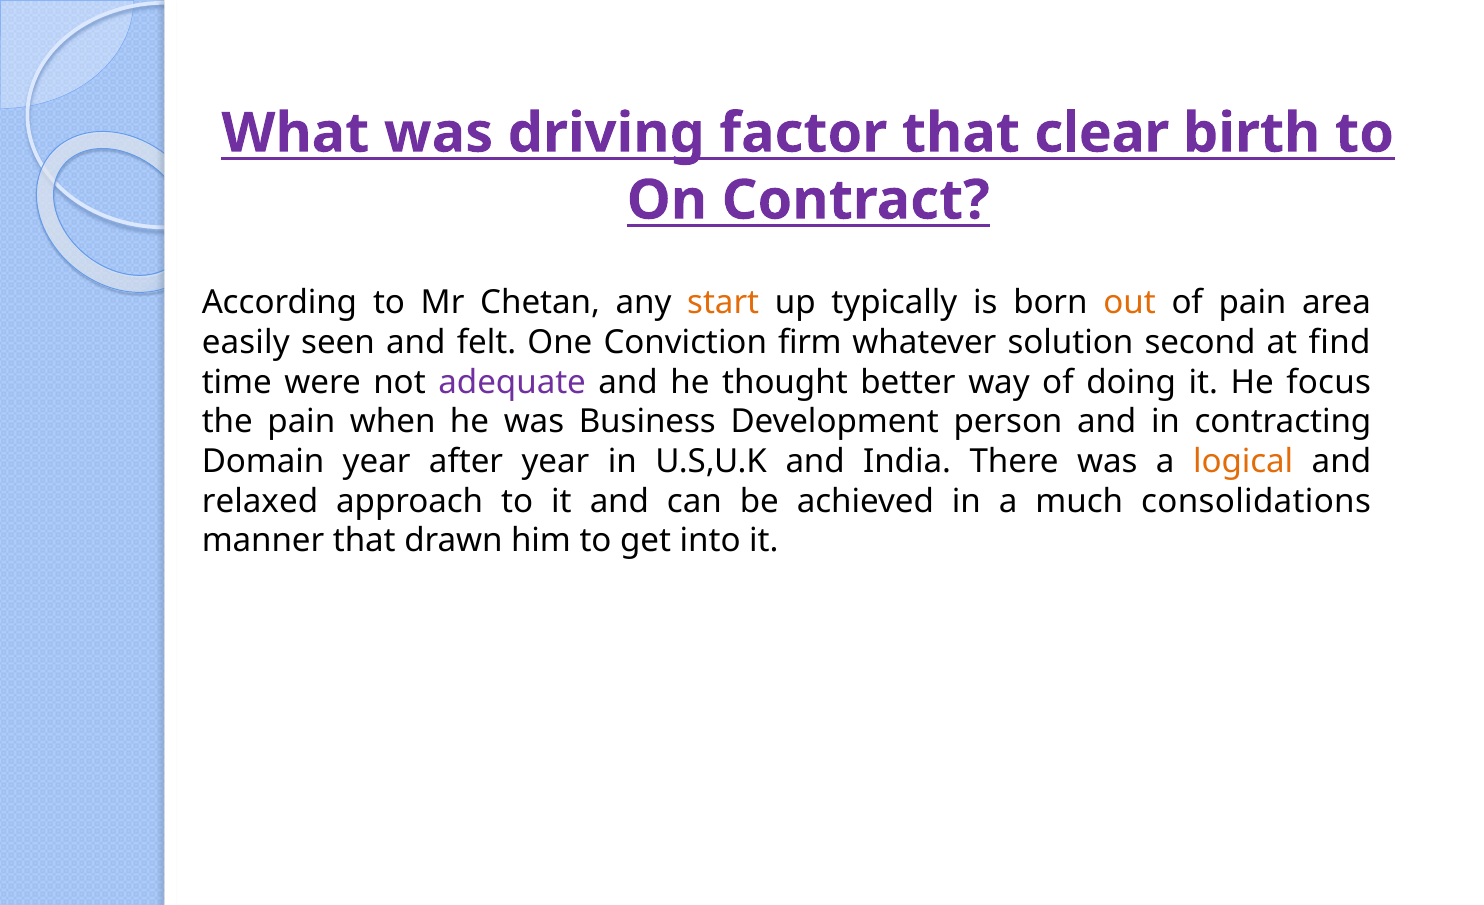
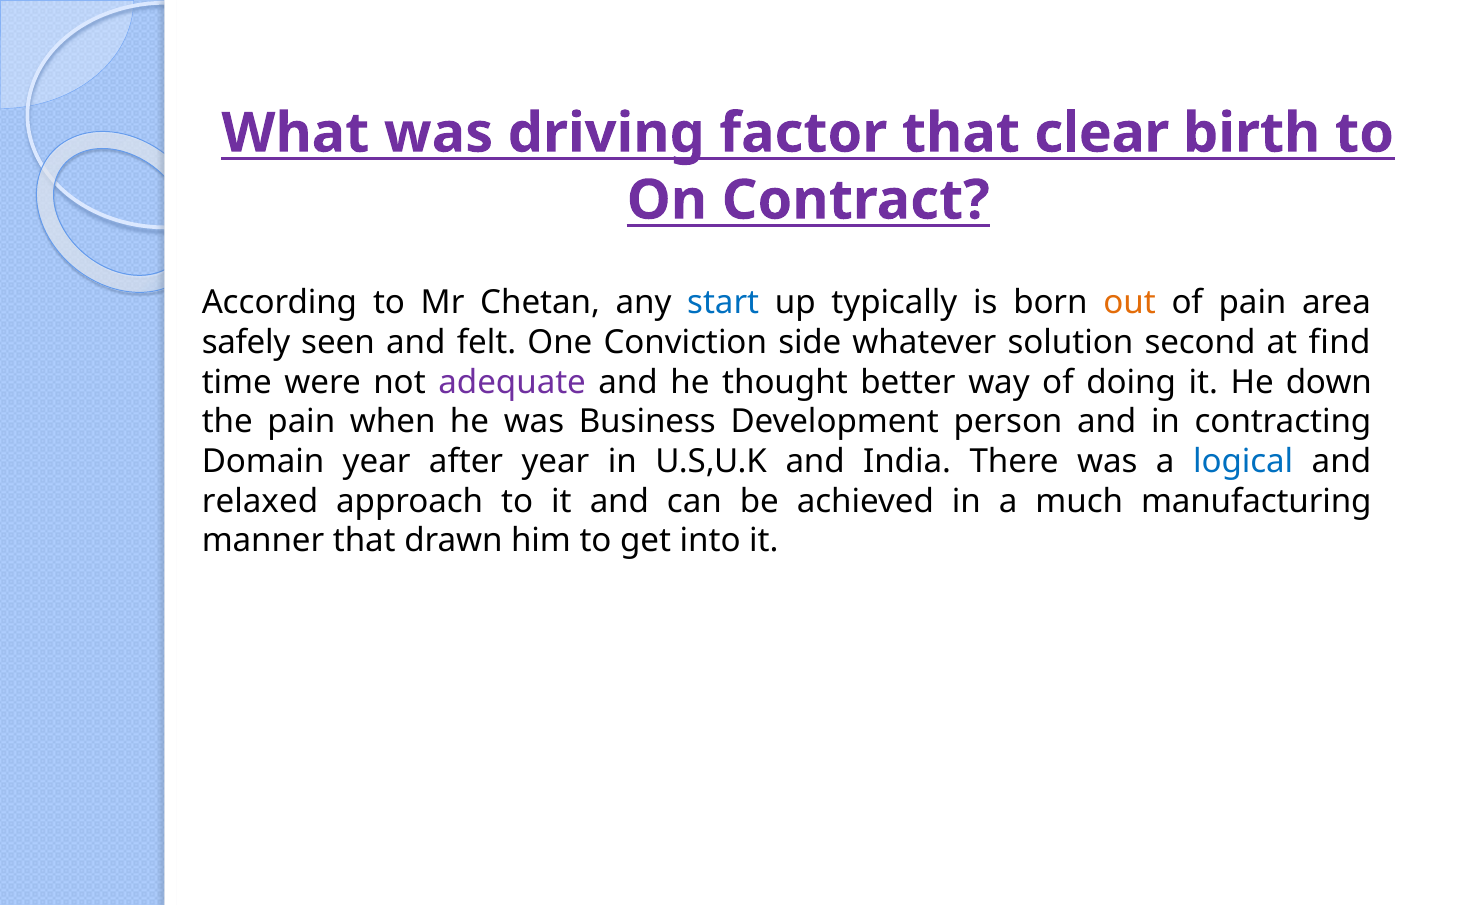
start colour: orange -> blue
easily: easily -> safely
firm: firm -> side
focus: focus -> down
logical colour: orange -> blue
consolidations: consolidations -> manufacturing
